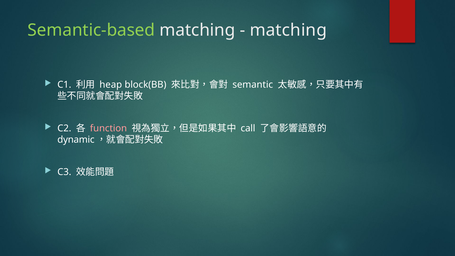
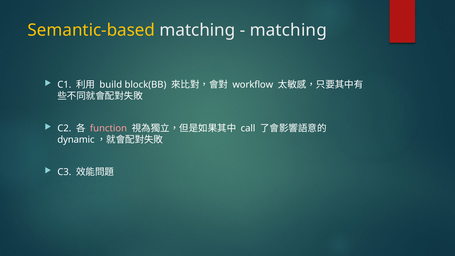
Semantic-based colour: light green -> yellow
heap: heap -> build
semantic: semantic -> workflow
